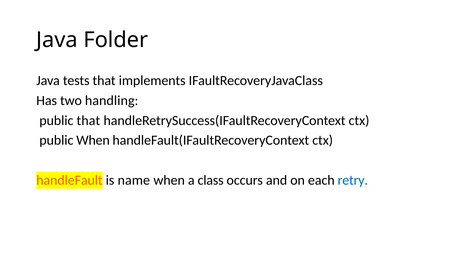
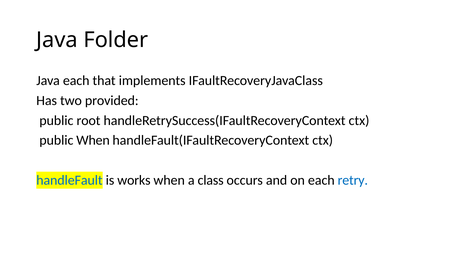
Java tests: tests -> each
handling: handling -> provided
public that: that -> root
handleFault colour: orange -> blue
name: name -> works
